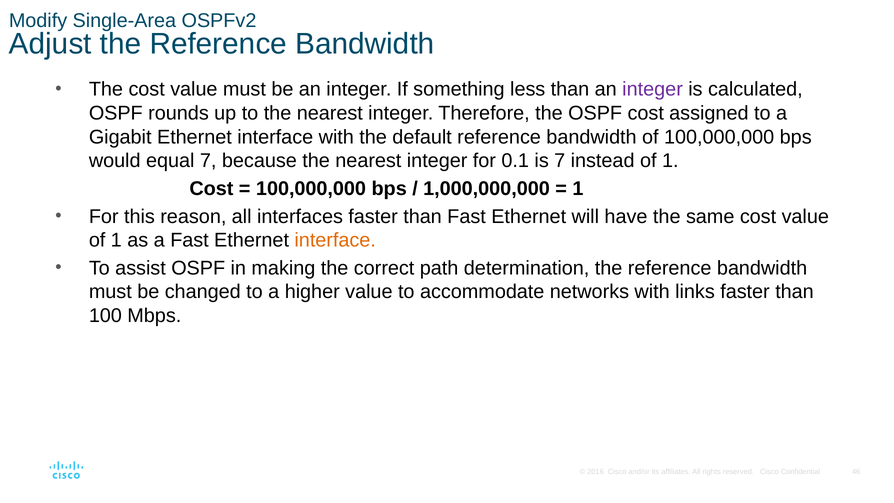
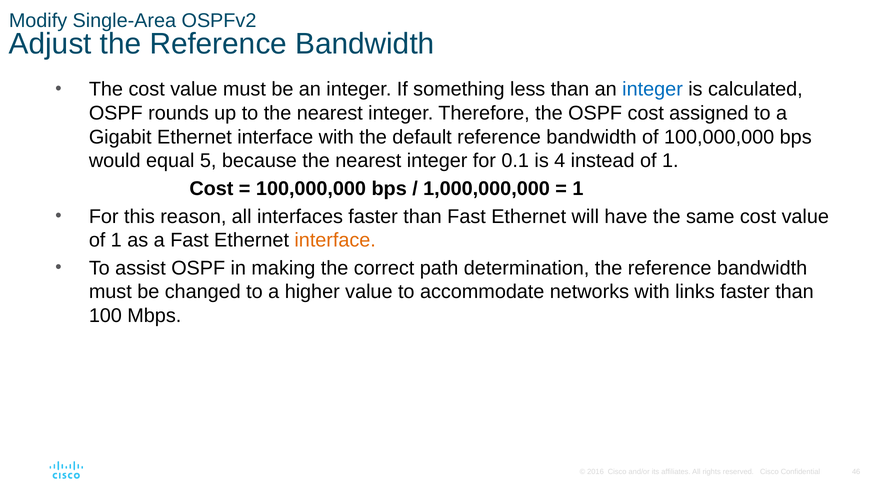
integer at (653, 89) colour: purple -> blue
equal 7: 7 -> 5
is 7: 7 -> 4
